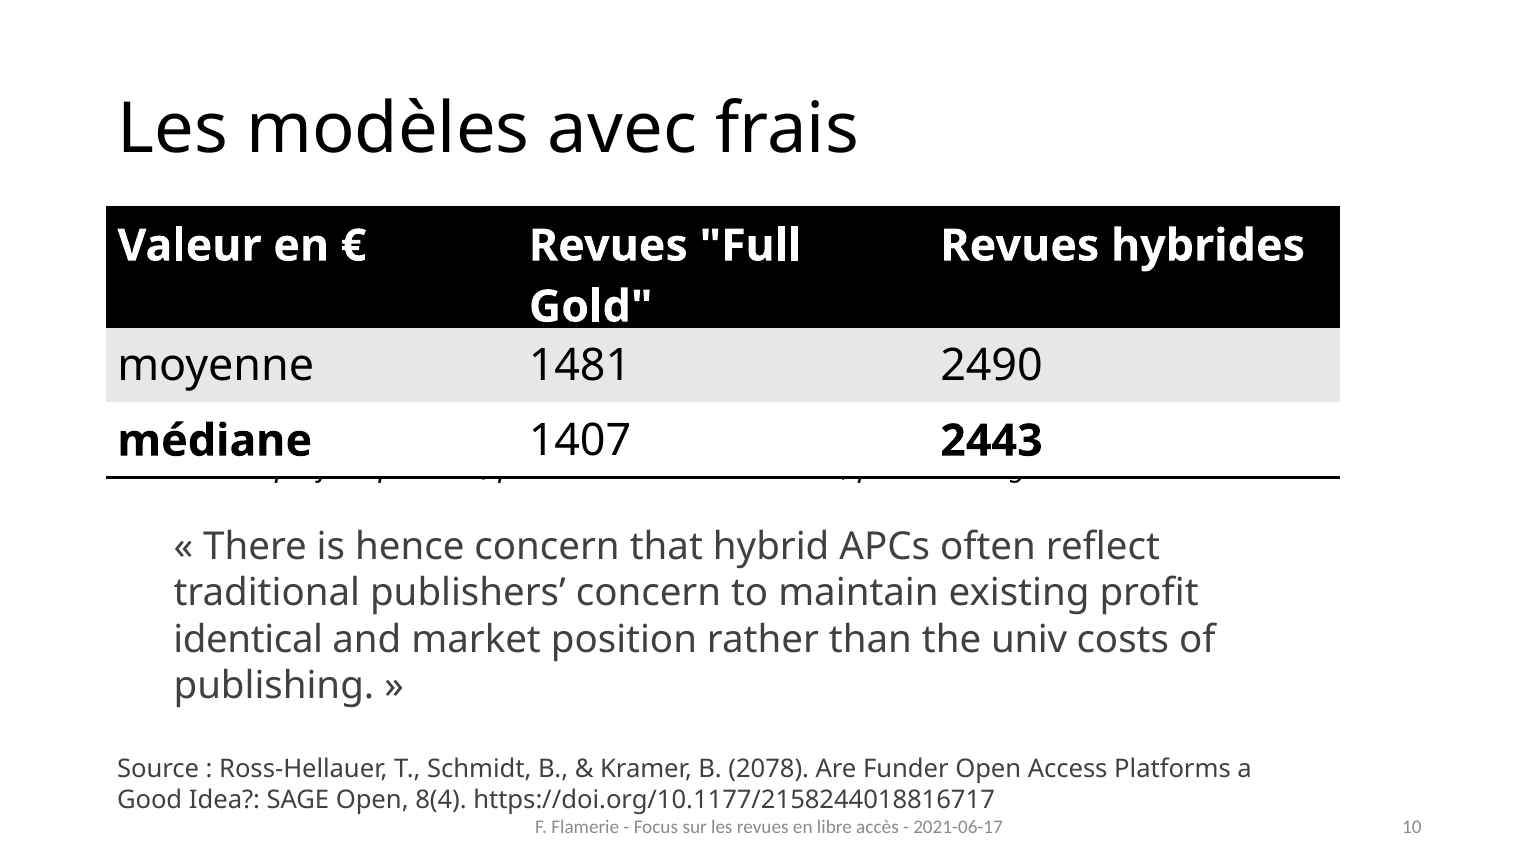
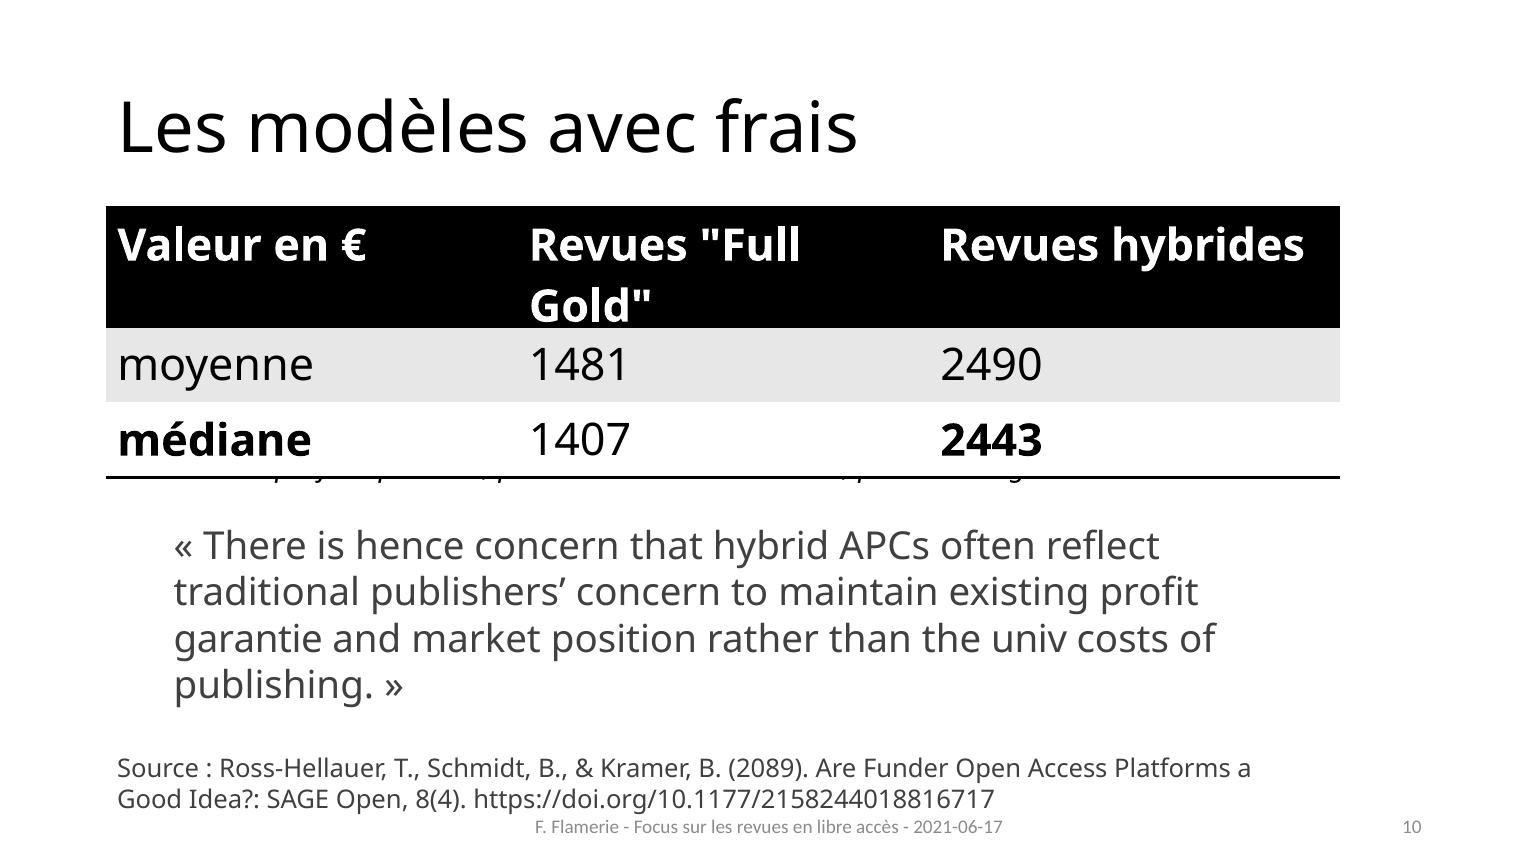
identical: identical -> garantie
2078: 2078 -> 2089
